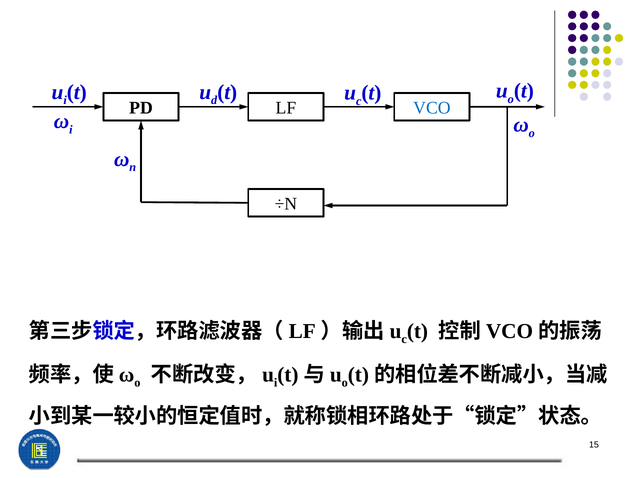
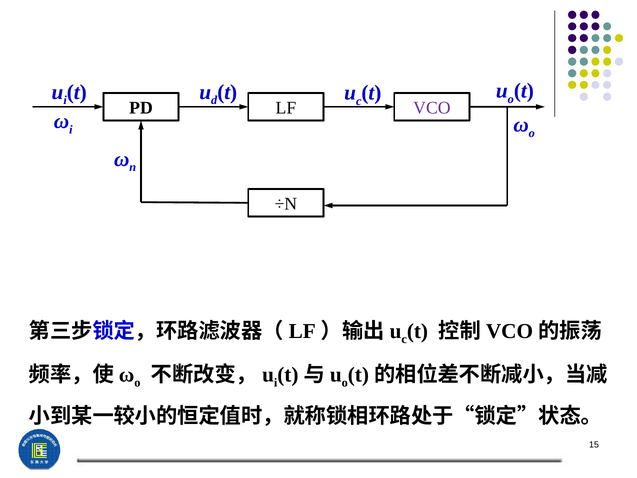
VCO colour: blue -> purple
